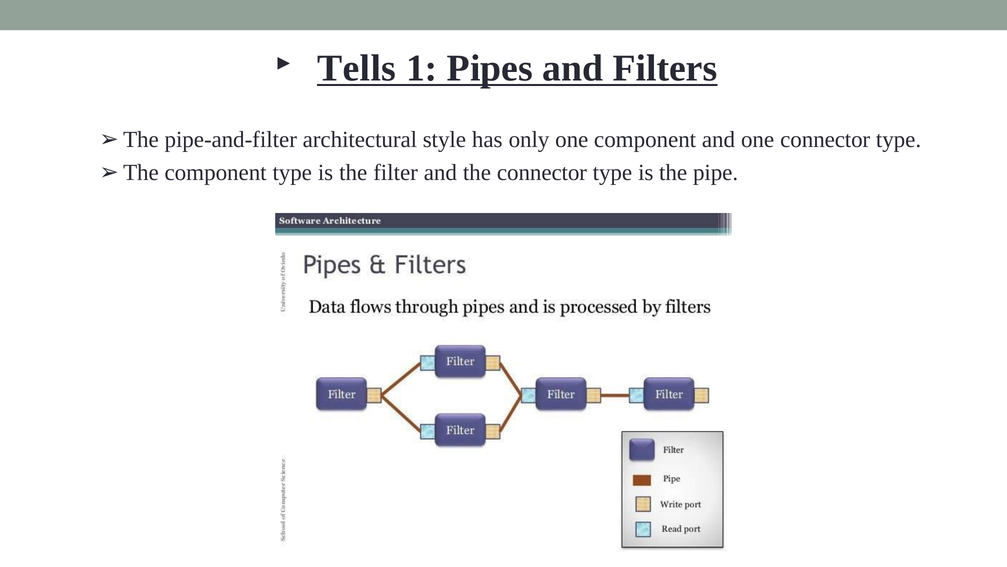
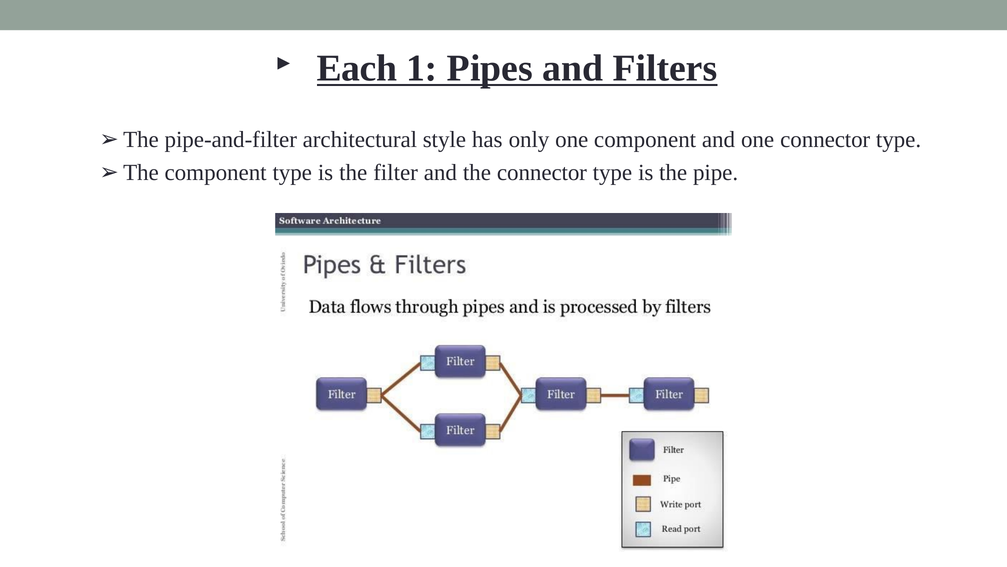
Tells: Tells -> Each
